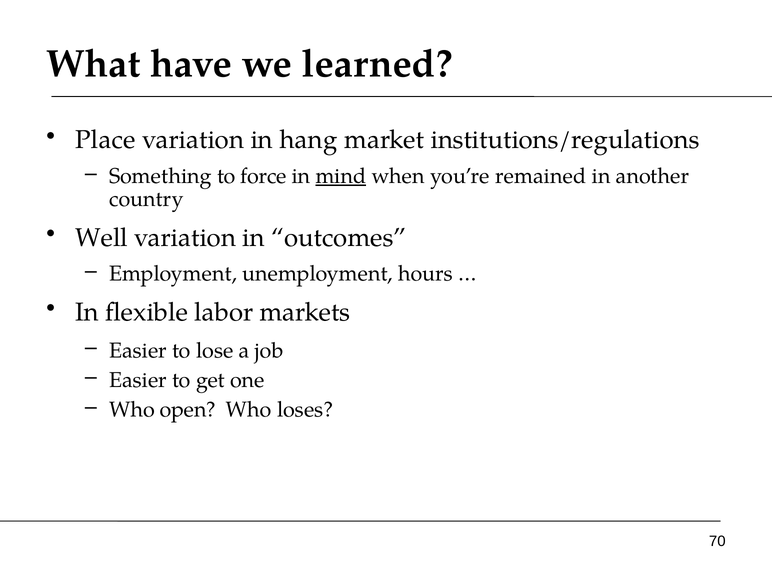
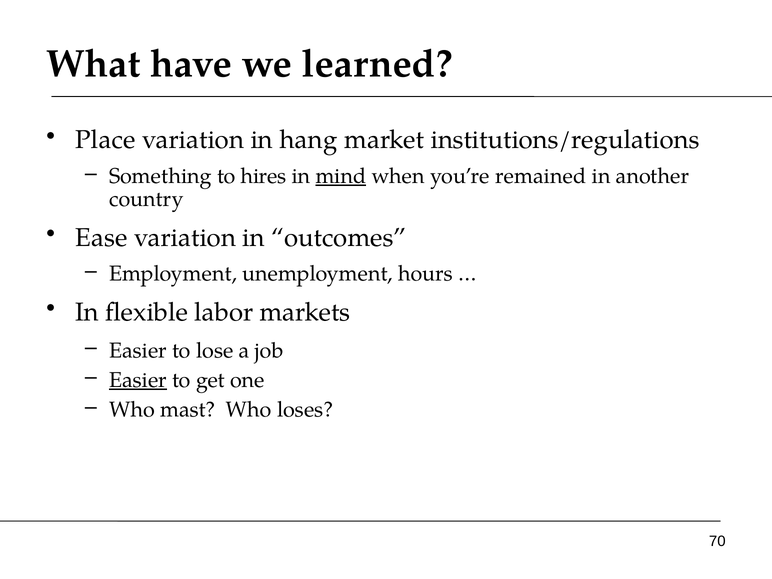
force: force -> hires
Well: Well -> Ease
Easier at (138, 380) underline: none -> present
open: open -> mast
